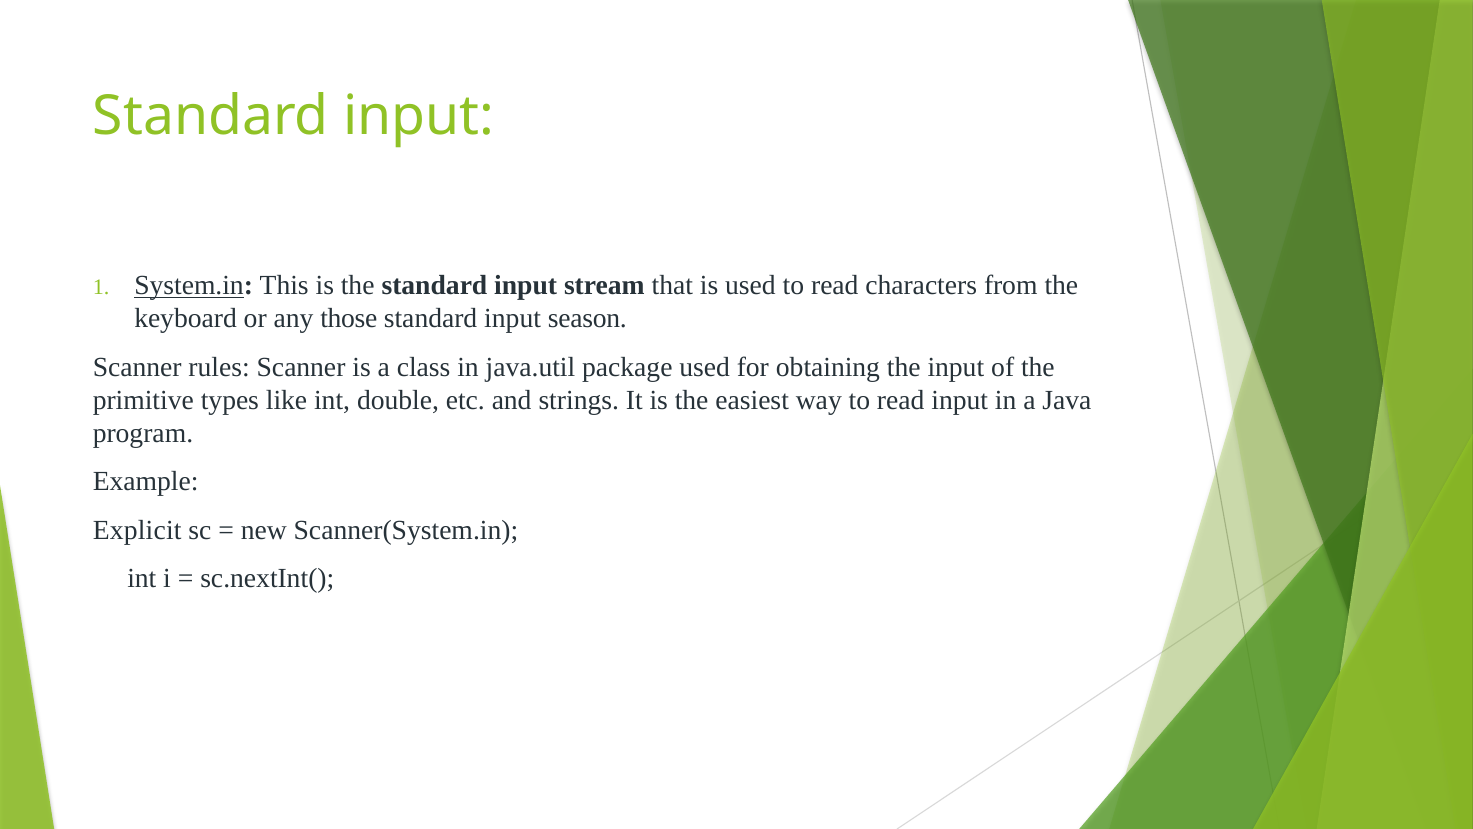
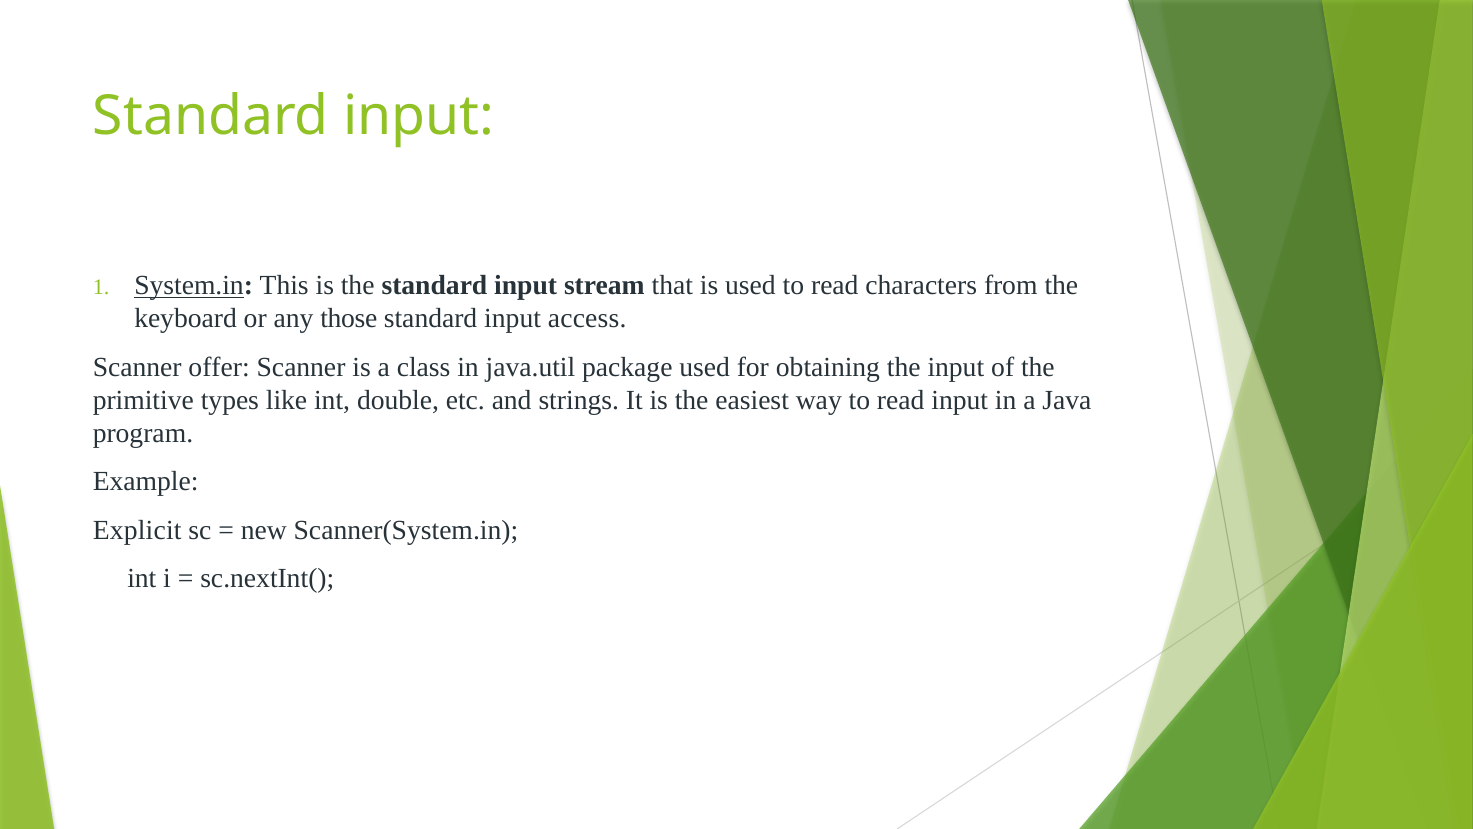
season: season -> access
rules: rules -> offer
